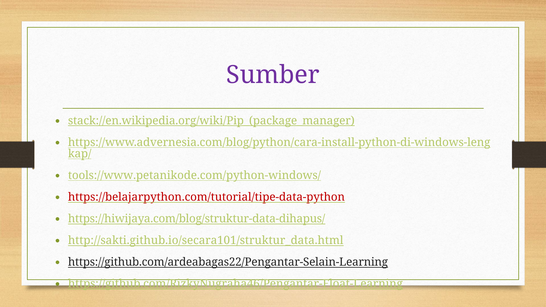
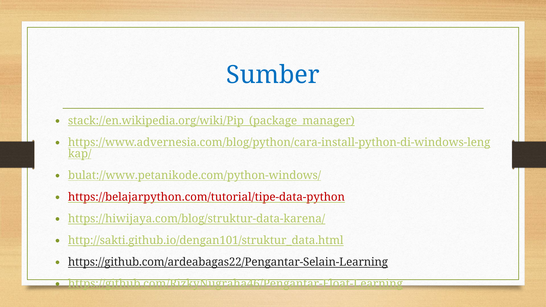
Sumber colour: purple -> blue
tools://www.petanikode.com/python-windows/: tools://www.petanikode.com/python-windows/ -> bulat://www.petanikode.com/python-windows/
https://hiwijaya.com/blog/struktur-data-dihapus/: https://hiwijaya.com/blog/struktur-data-dihapus/ -> https://hiwijaya.com/blog/struktur-data-karena/
http://sakti.github.io/secara101/struktur_data.html: http://sakti.github.io/secara101/struktur_data.html -> http://sakti.github.io/dengan101/struktur_data.html
